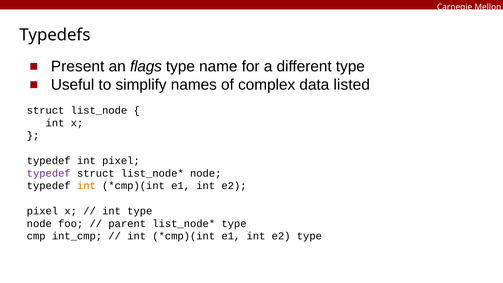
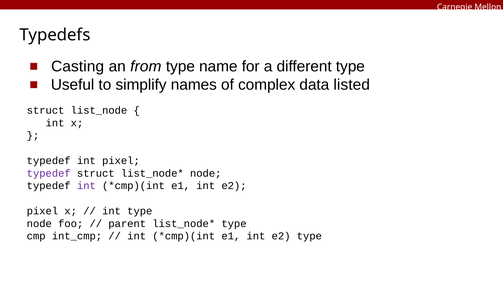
Present: Present -> Casting
flags: flags -> from
int at (86, 186) colour: orange -> purple
